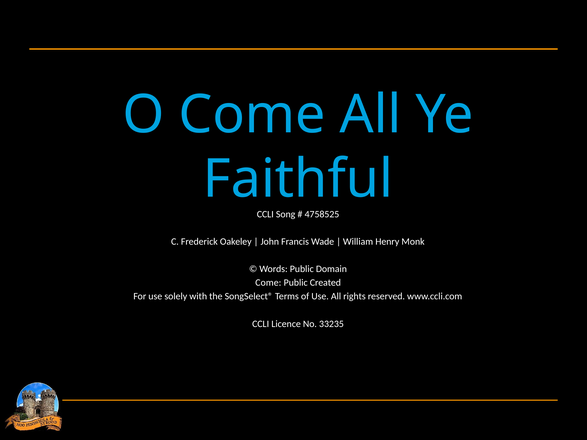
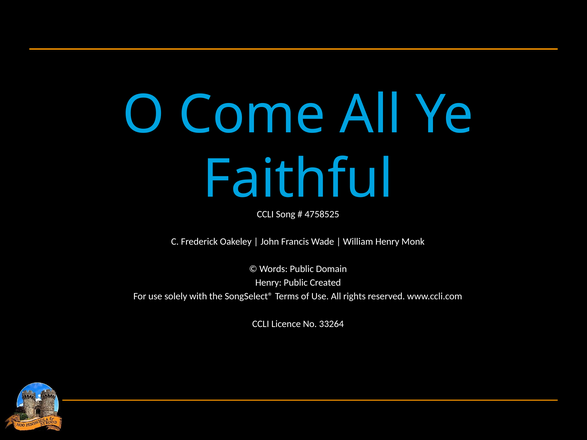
Come at (268, 283): Come -> Henry
33235: 33235 -> 33264
